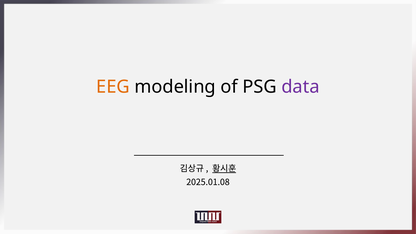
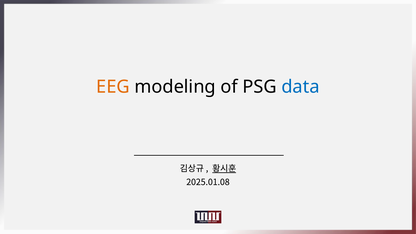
data colour: purple -> blue
